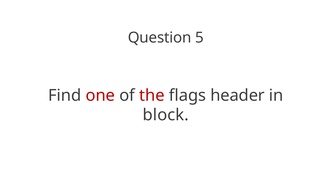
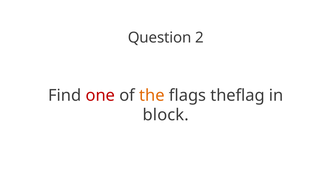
5: 5 -> 2
the colour: red -> orange
header: header -> theflag
